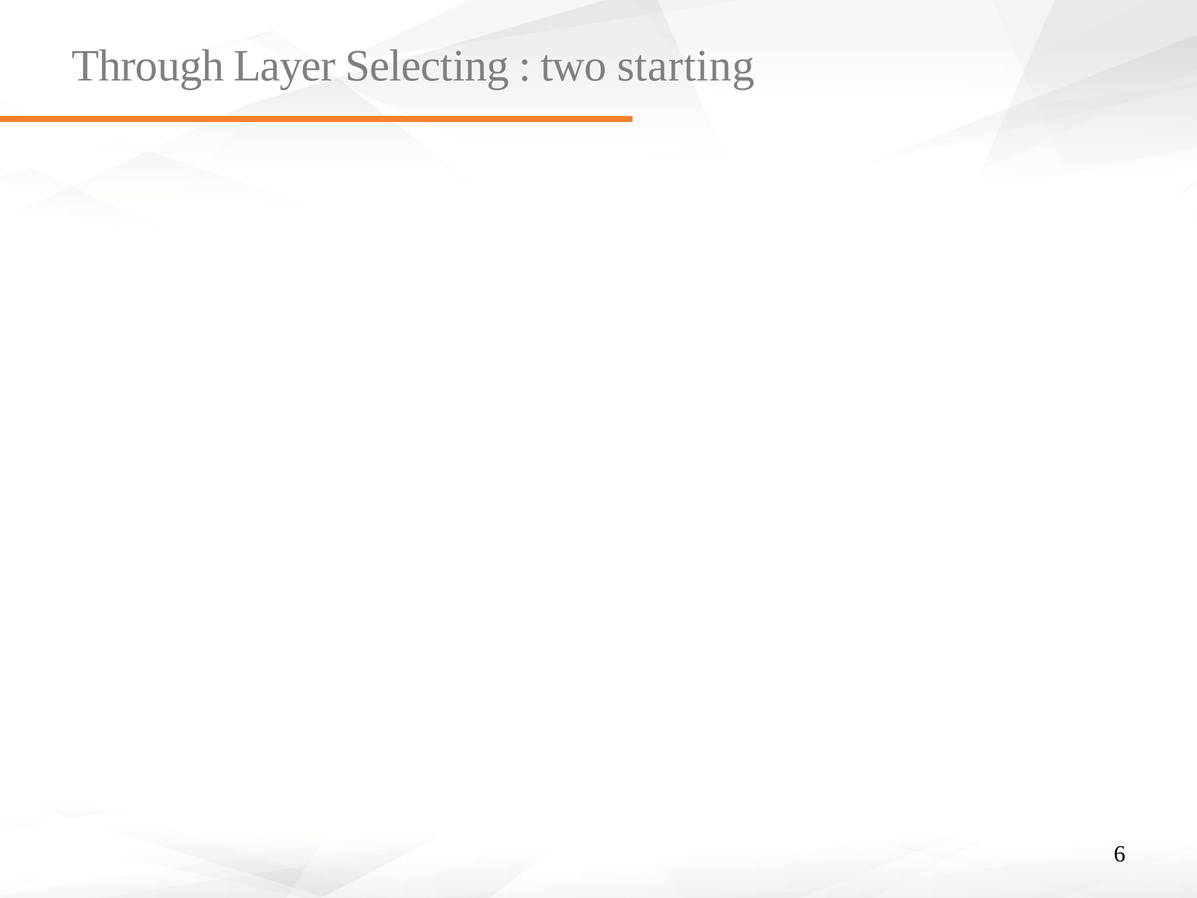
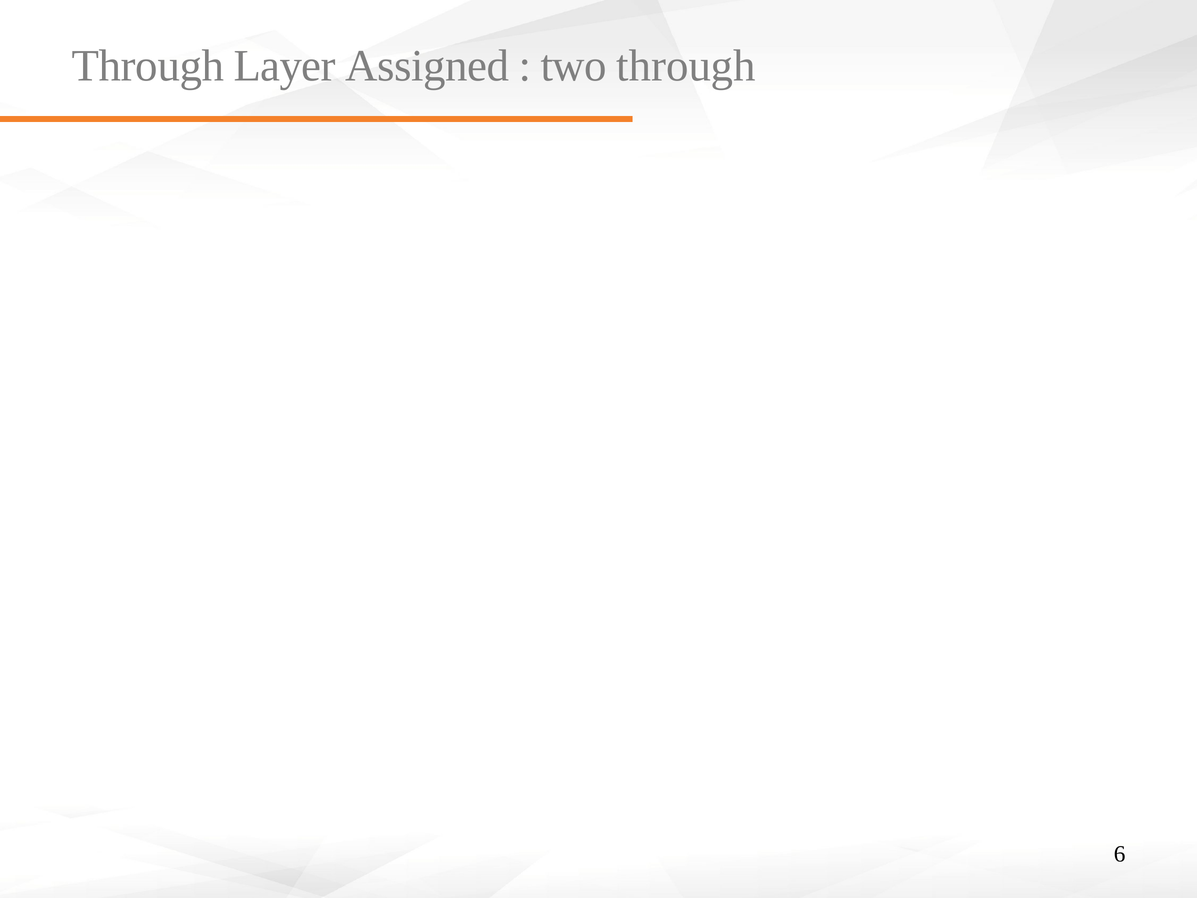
Selecting: Selecting -> Assigned
two starting: starting -> through
